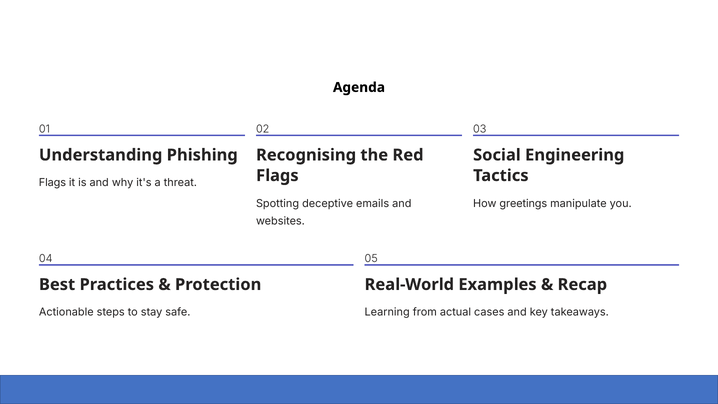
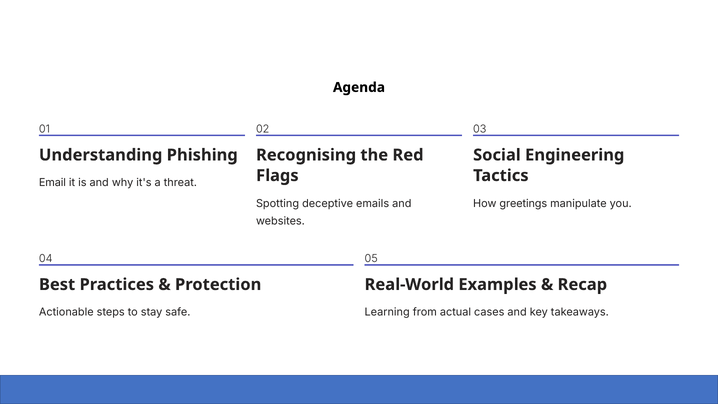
Flags at (52, 183): Flags -> Email
